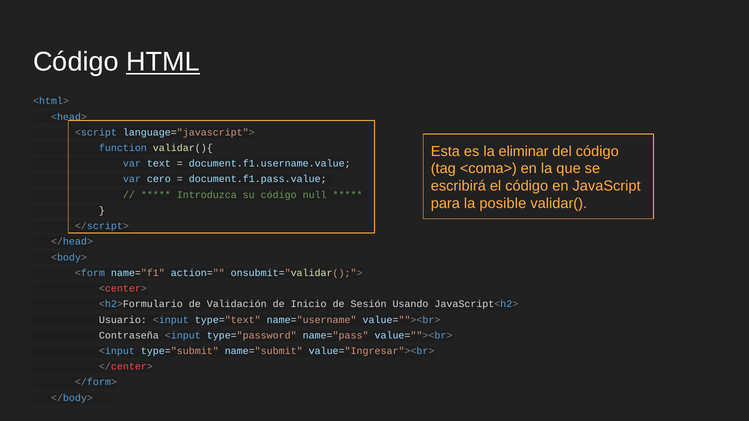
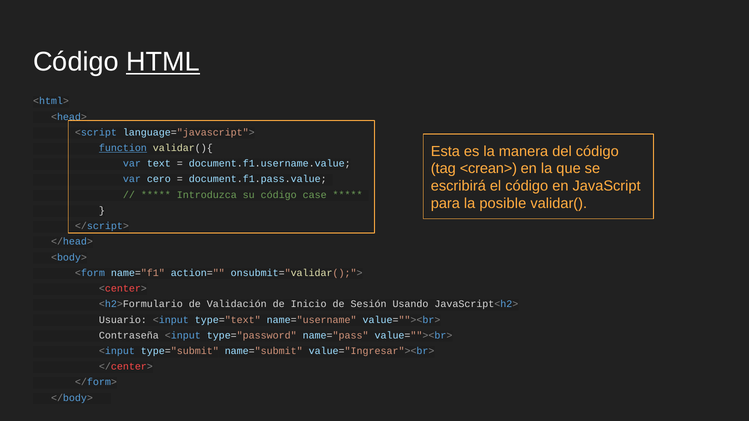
function underline: none -> present
eliminar: eliminar -> manera
<coma>: <coma> -> <crean>
null: null -> case
